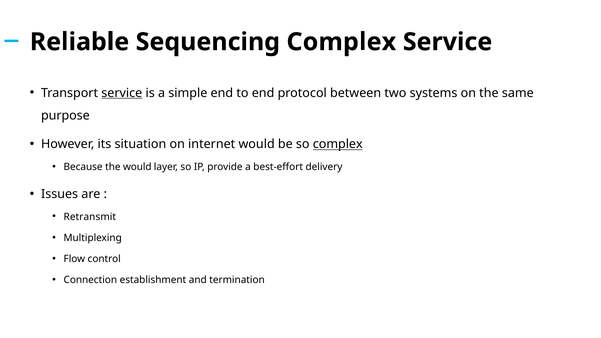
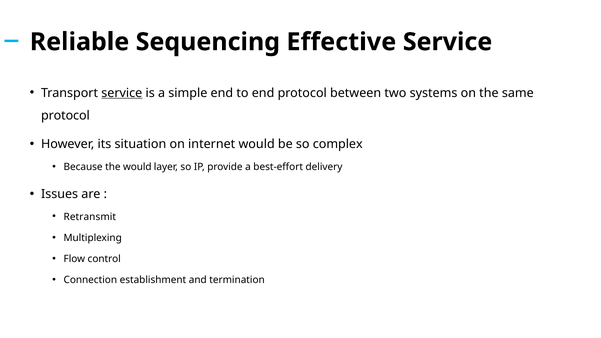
Sequencing Complex: Complex -> Effective
purpose at (65, 116): purpose -> protocol
complex at (338, 144) underline: present -> none
